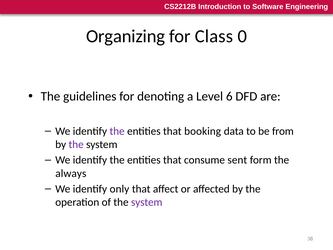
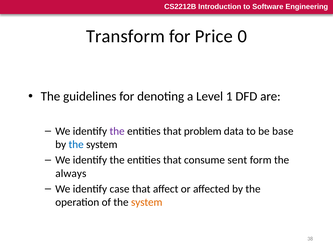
Organizing: Organizing -> Transform
Class: Class -> Price
6: 6 -> 1
booking: booking -> problem
from: from -> base
the at (76, 144) colour: purple -> blue
only: only -> case
system at (147, 202) colour: purple -> orange
